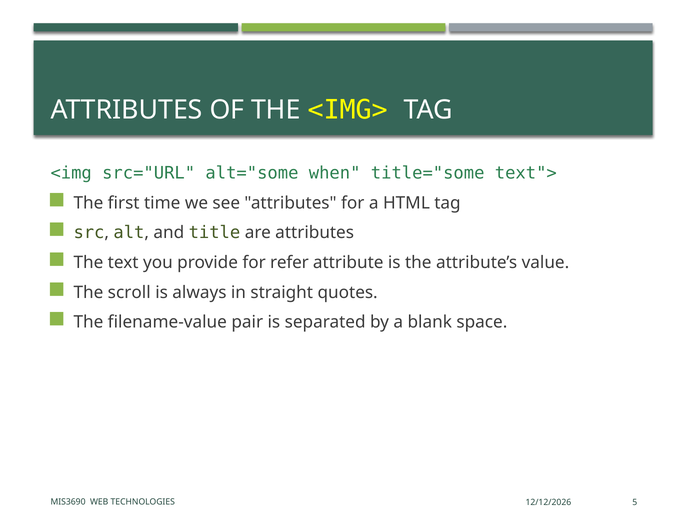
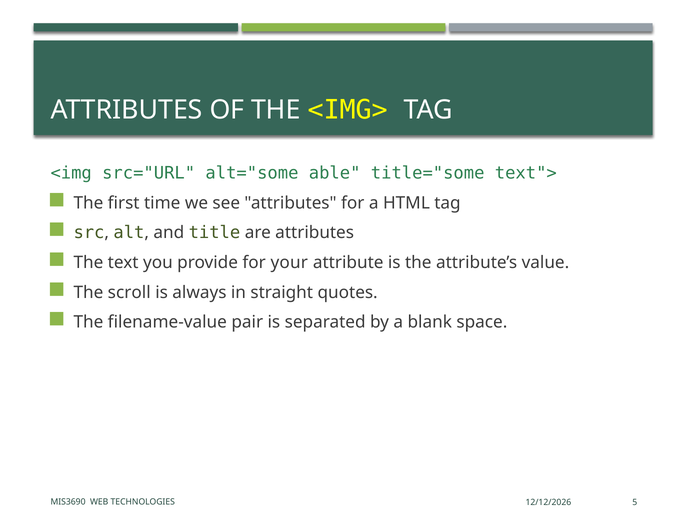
when: when -> able
refer: refer -> your
